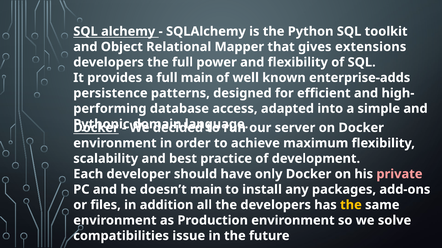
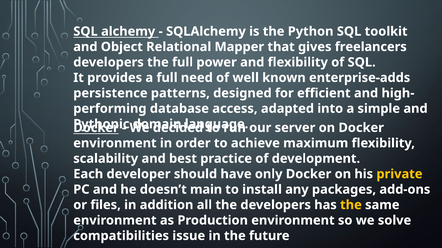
extensions: extensions -> freelancers
full main: main -> need
private colour: pink -> yellow
